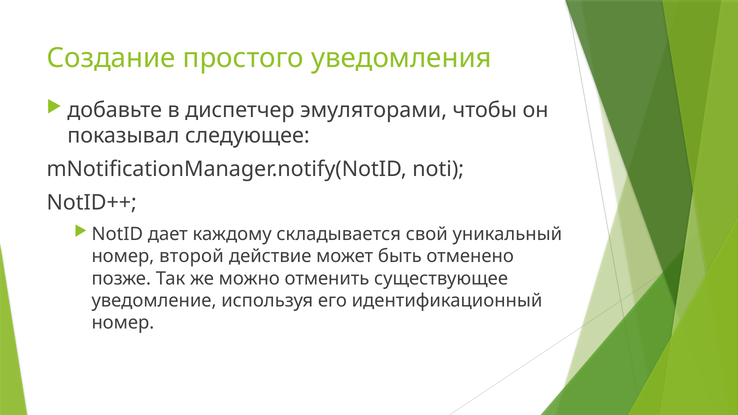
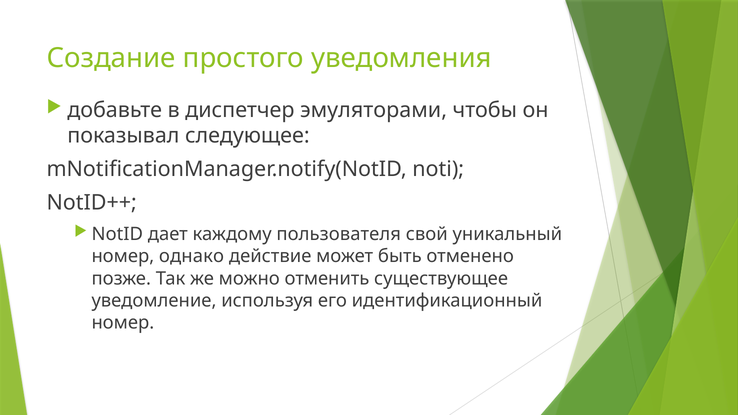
складывается: складывается -> пользователя
второй: второй -> однако
